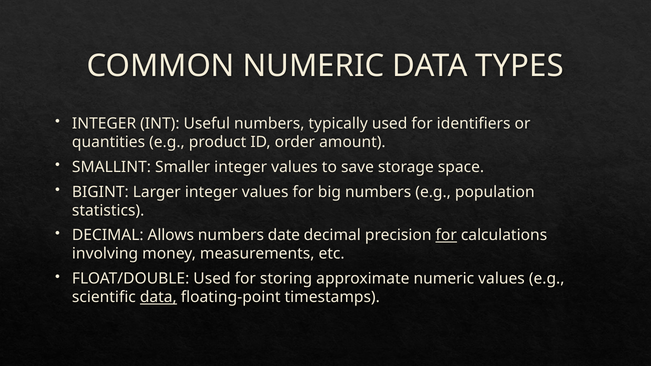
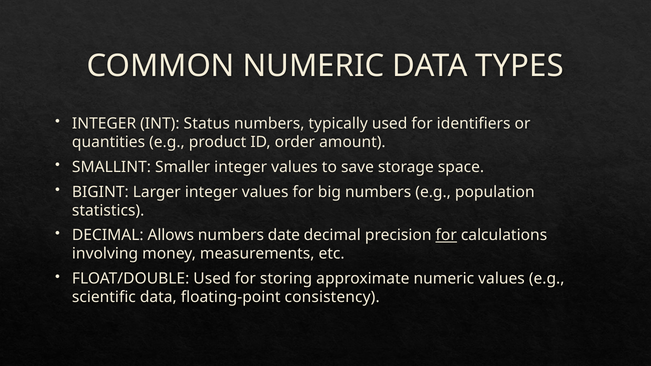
Useful: Useful -> Status
data at (158, 297) underline: present -> none
timestamps: timestamps -> consistency
